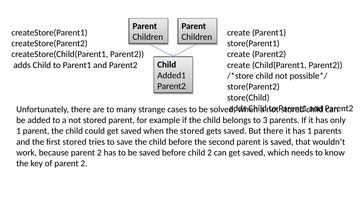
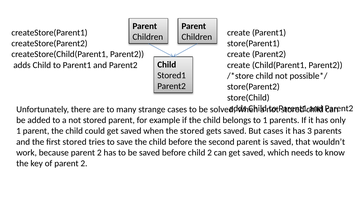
Added1: Added1 -> Stored1
to 3: 3 -> 1
But there: there -> cases
has 1: 1 -> 3
